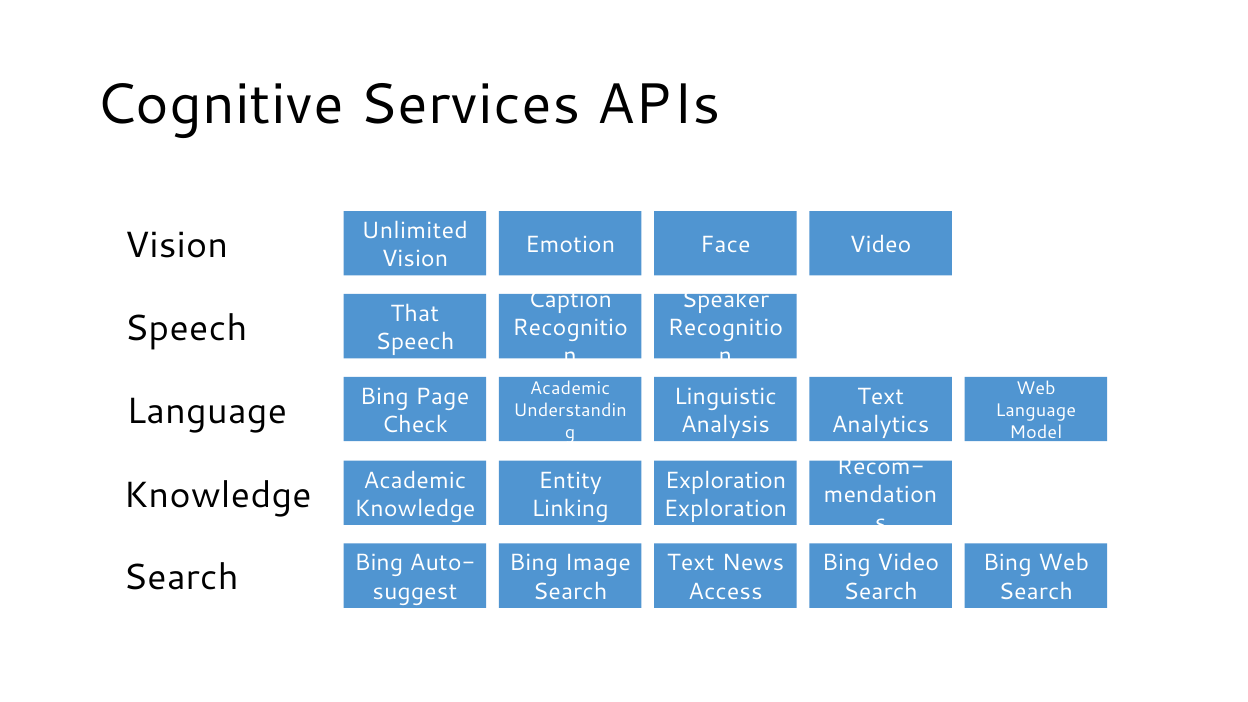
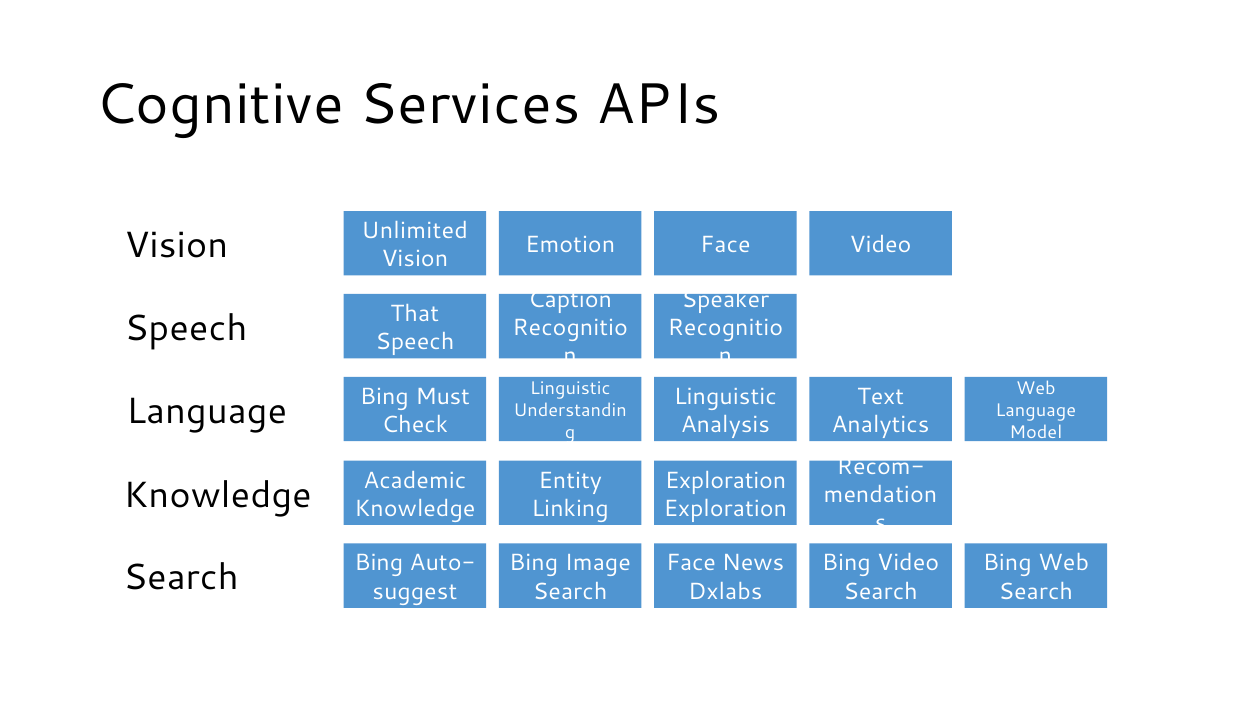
Academic at (570, 388): Academic -> Linguistic
Page: Page -> Must
Text at (691, 563): Text -> Face
Access: Access -> Dxlabs
